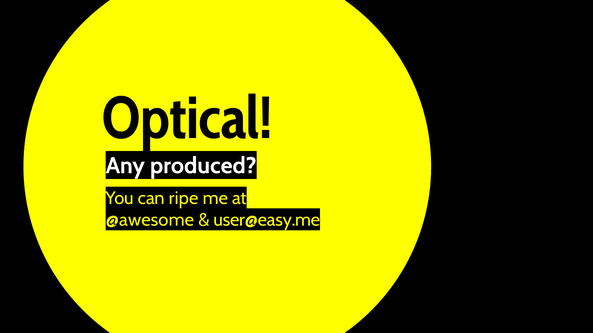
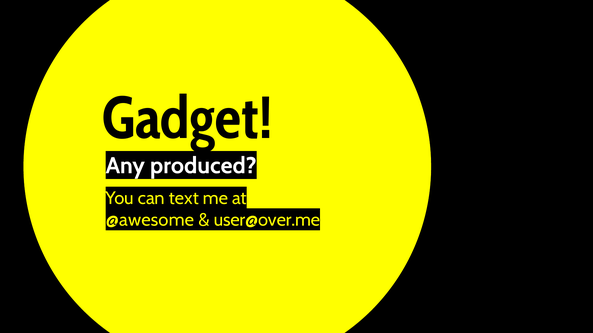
Optical: Optical -> Gadget
ripe: ripe -> text
user@easy.me: user@easy.me -> user@over.me
